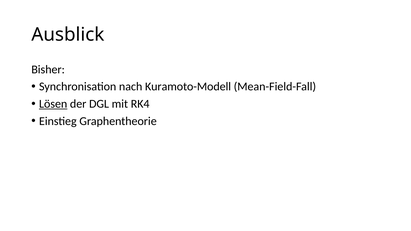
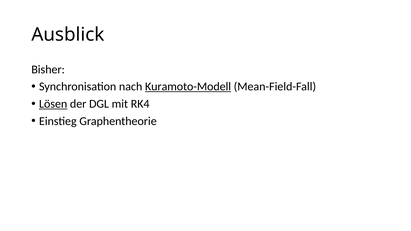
Kuramoto-Modell underline: none -> present
